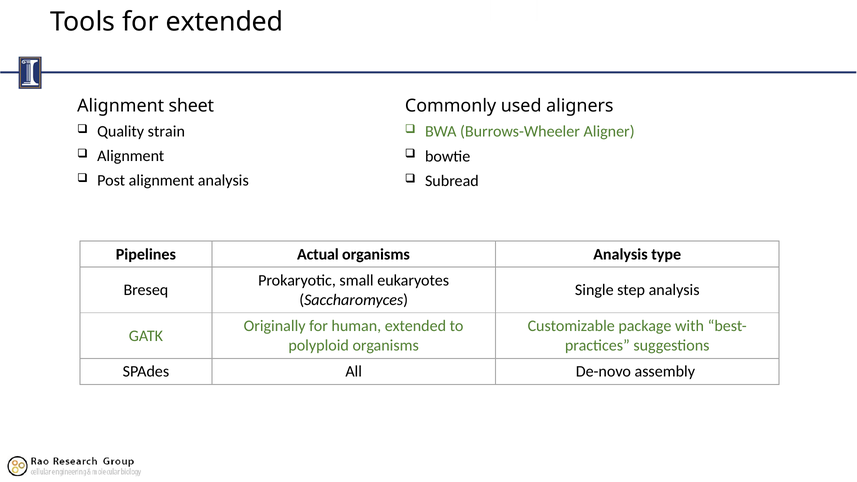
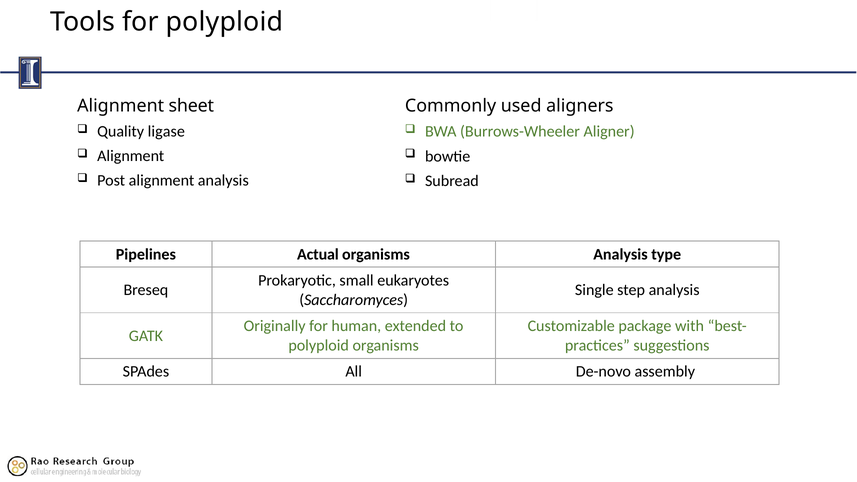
for extended: extended -> polyploid
strain: strain -> ligase
